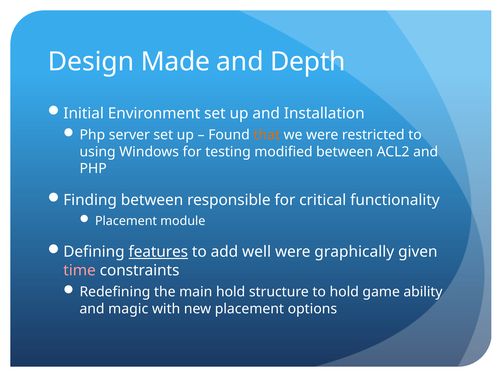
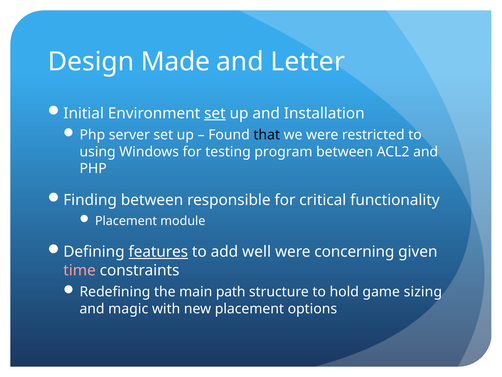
Depth: Depth -> Letter
set at (215, 113) underline: none -> present
that colour: orange -> black
modified: modified -> program
graphically: graphically -> concerning
main hold: hold -> path
ability: ability -> sizing
